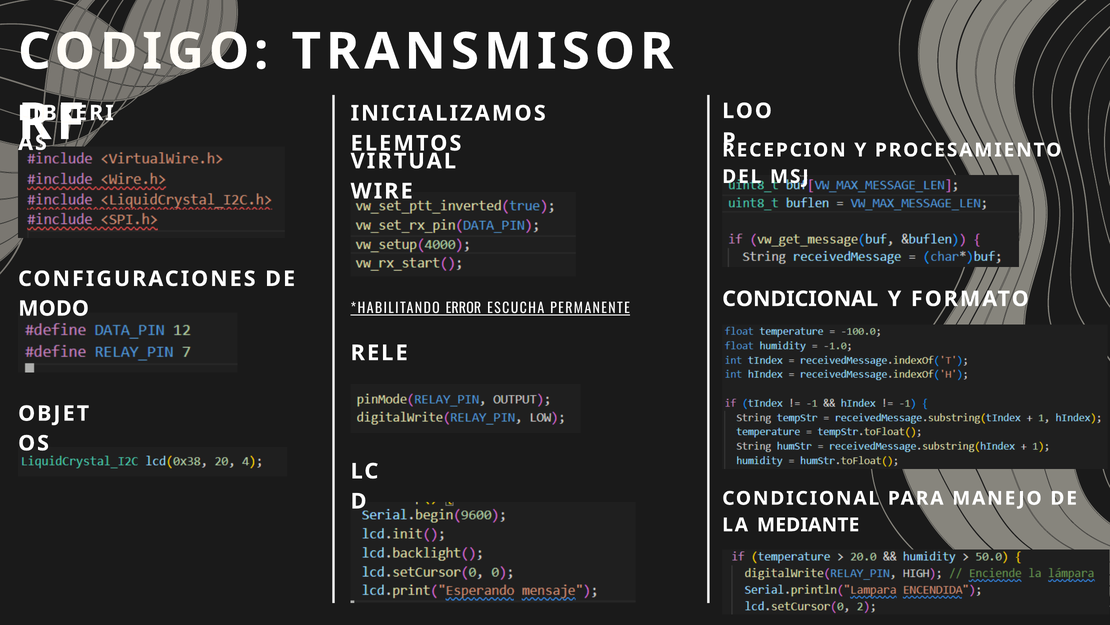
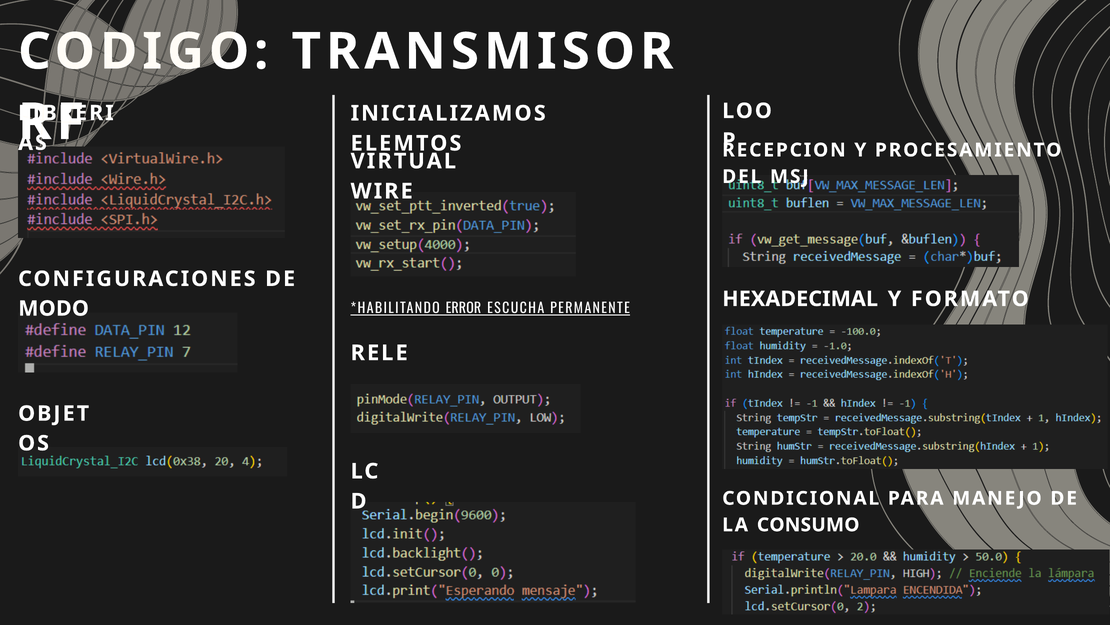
CONDICIONAL at (800, 299): CONDICIONAL -> HEXADECIMAL
MEDIANTE: MEDIANTE -> CONSUMO
